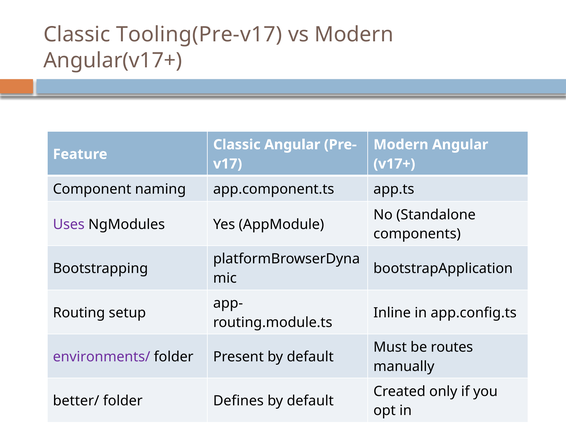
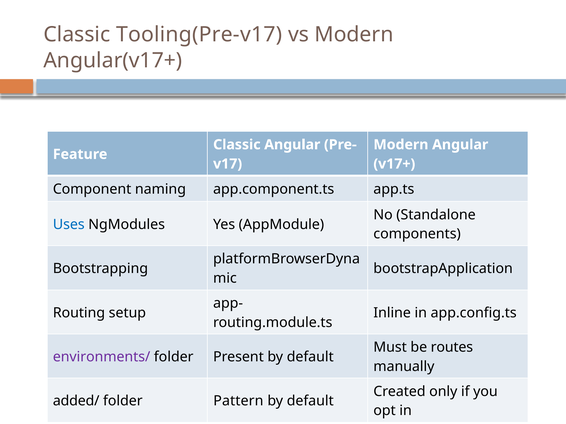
Uses colour: purple -> blue
better/: better/ -> added/
Defines: Defines -> Pattern
